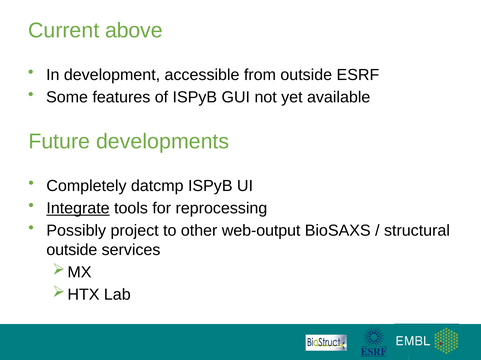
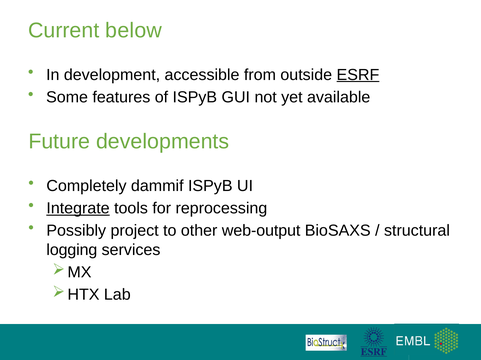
above: above -> below
ESRF underline: none -> present
datcmp: datcmp -> dammif
outside at (72, 250): outside -> logging
